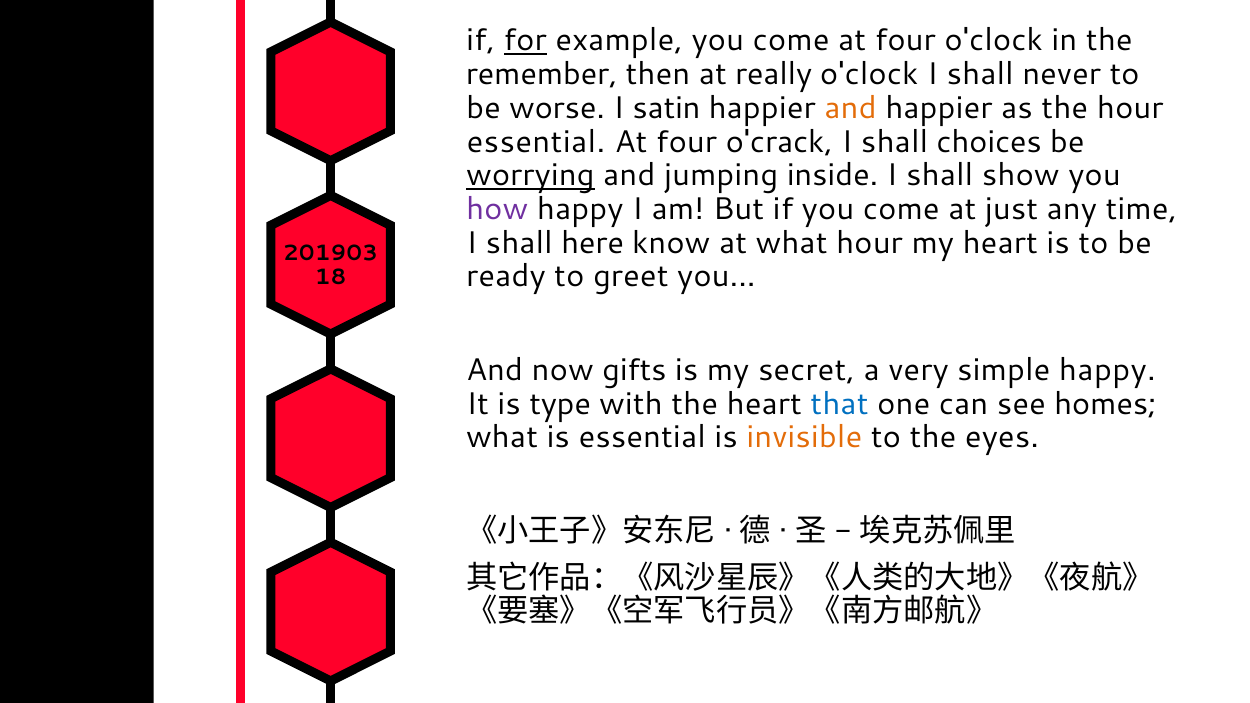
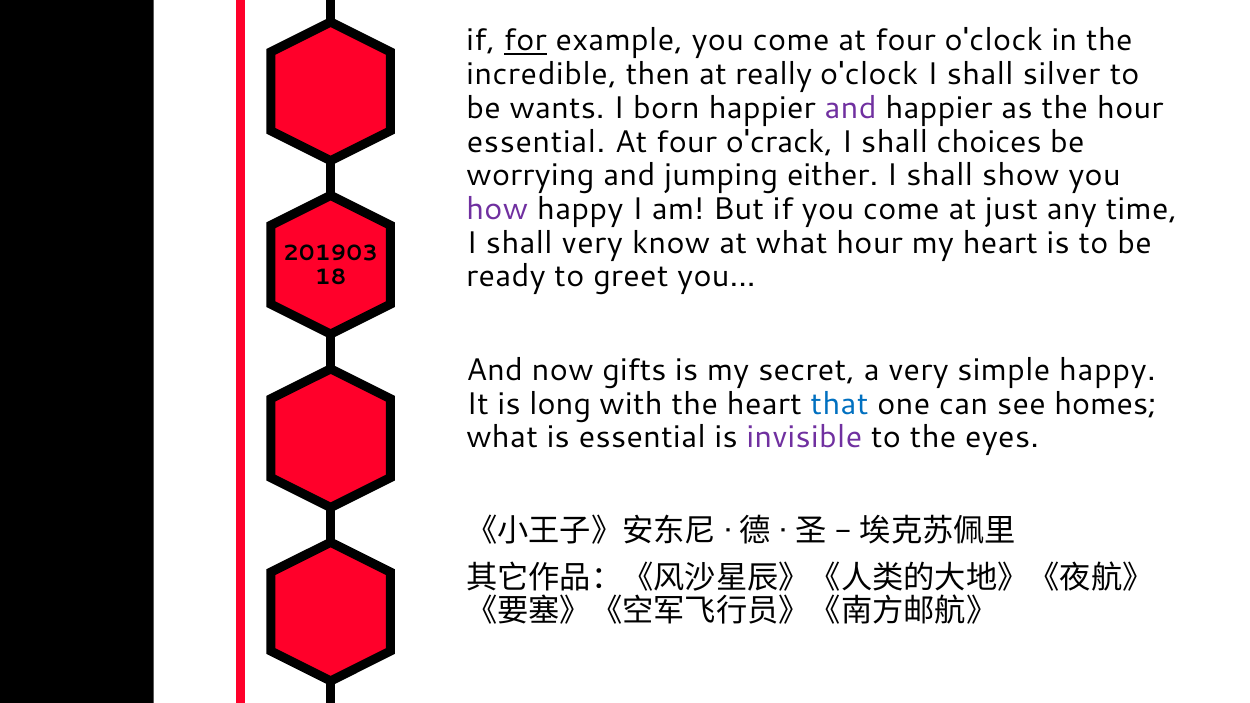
remember: remember -> incredible
never: never -> silver
worse: worse -> wants
satin: satin -> born
and at (851, 108) colour: orange -> purple
worrying underline: present -> none
inside: inside -> either
shall here: here -> very
type: type -> long
invisible colour: orange -> purple
